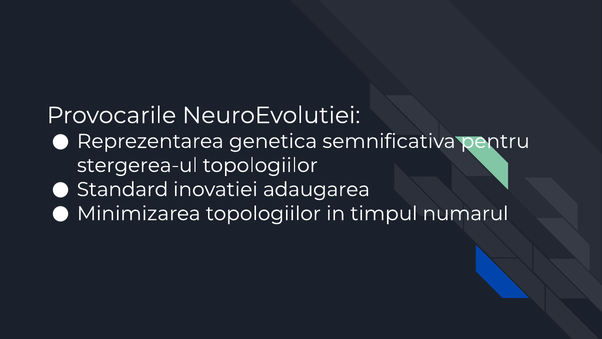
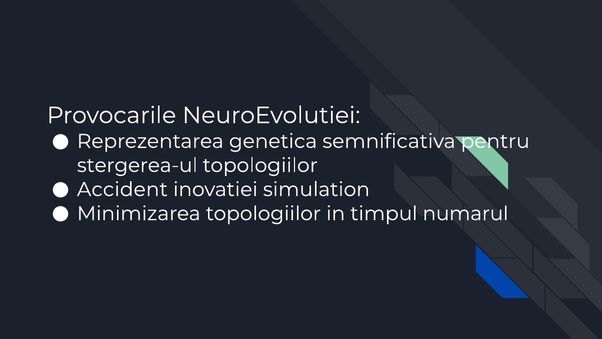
Standard: Standard -> Accident
adaugarea: adaugarea -> simulation
